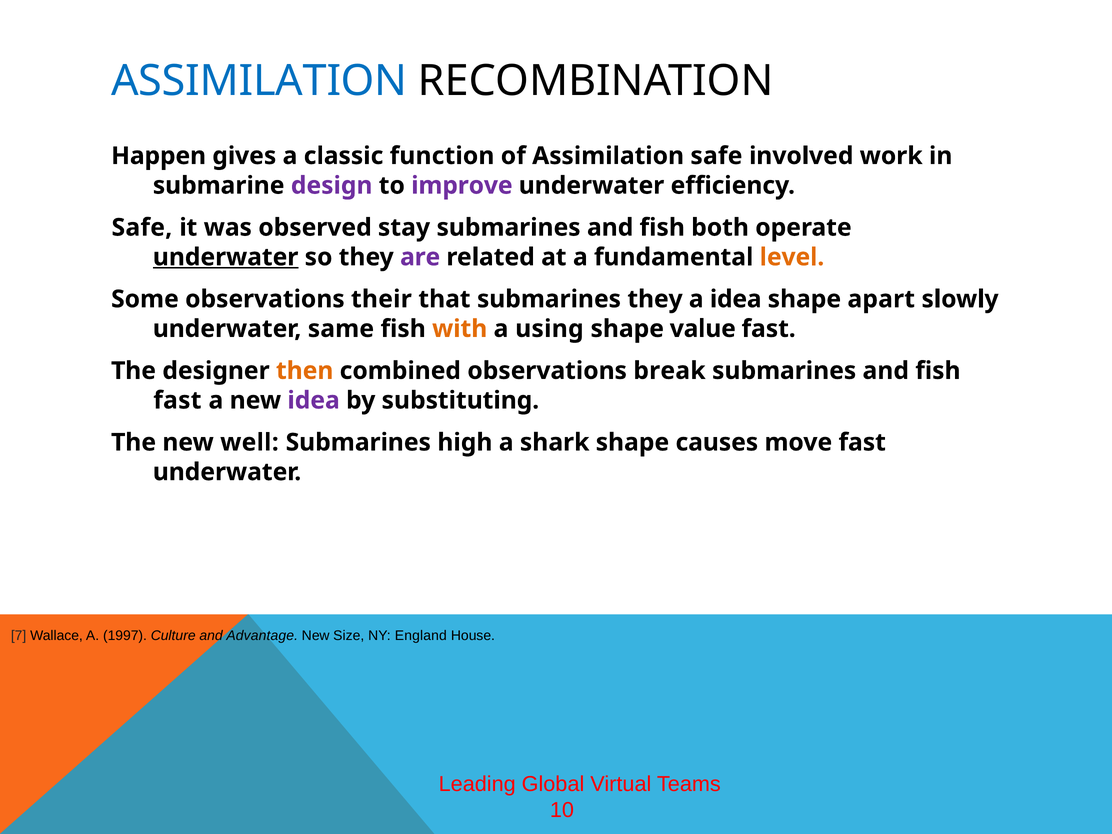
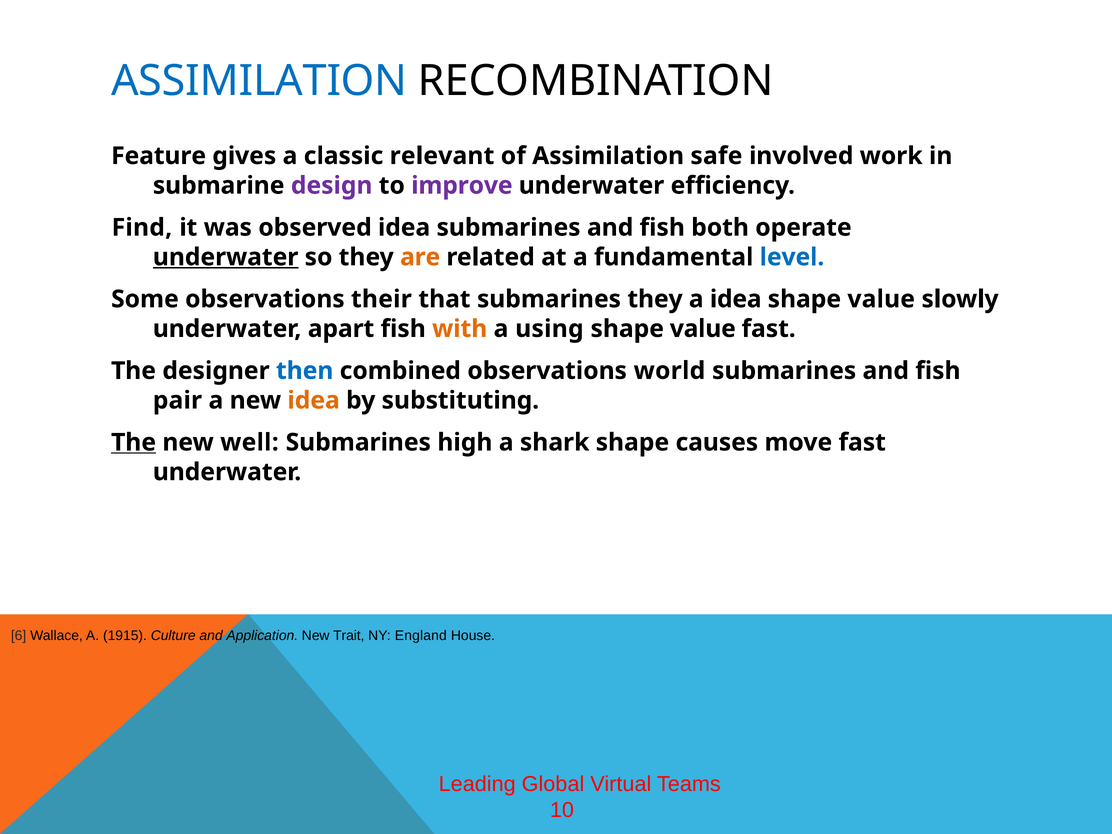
Happen: Happen -> Feature
function: function -> relevant
Safe at (142, 228): Safe -> Find
observed stay: stay -> idea
are colour: purple -> orange
level colour: orange -> blue
apart at (881, 299): apart -> value
same: same -> apart
then colour: orange -> blue
break: break -> world
fast at (177, 400): fast -> pair
idea at (314, 400) colour: purple -> orange
The at (134, 442) underline: none -> present
7: 7 -> 6
1997: 1997 -> 1915
Advantage: Advantage -> Application
Size: Size -> Trait
